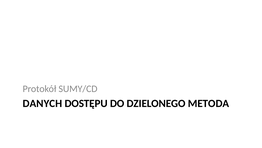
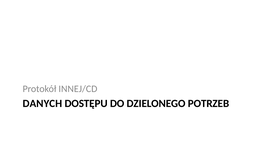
SUMY/CD: SUMY/CD -> INNEJ/CD
METODA: METODA -> POTRZEB
